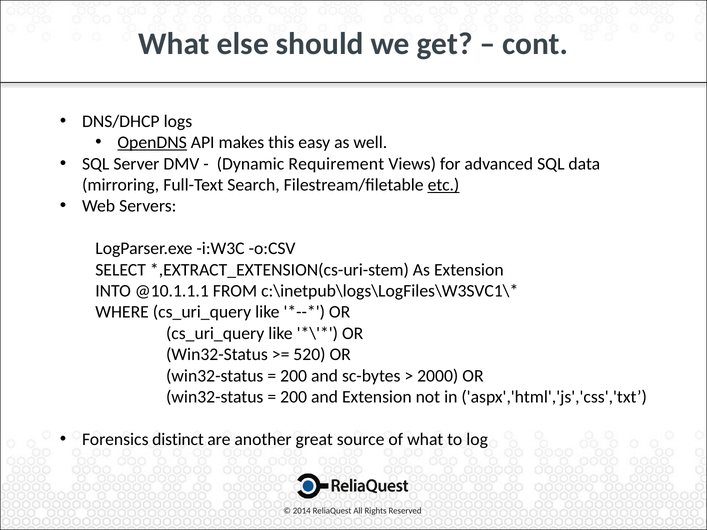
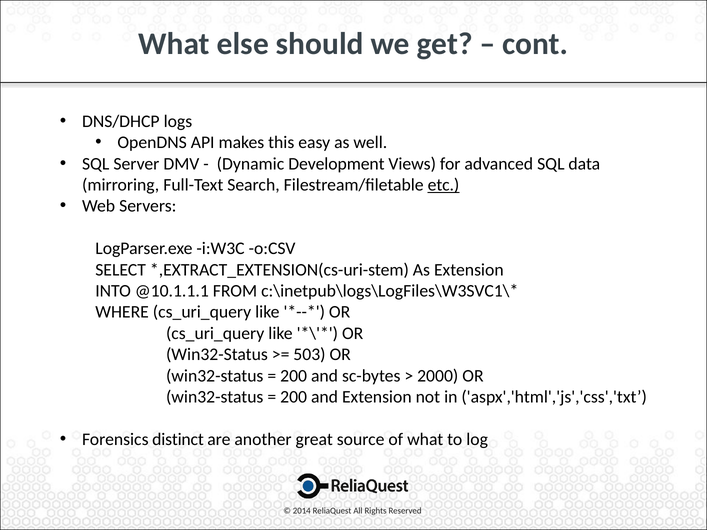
OpenDNS underline: present -> none
Requirement: Requirement -> Development
520: 520 -> 503
